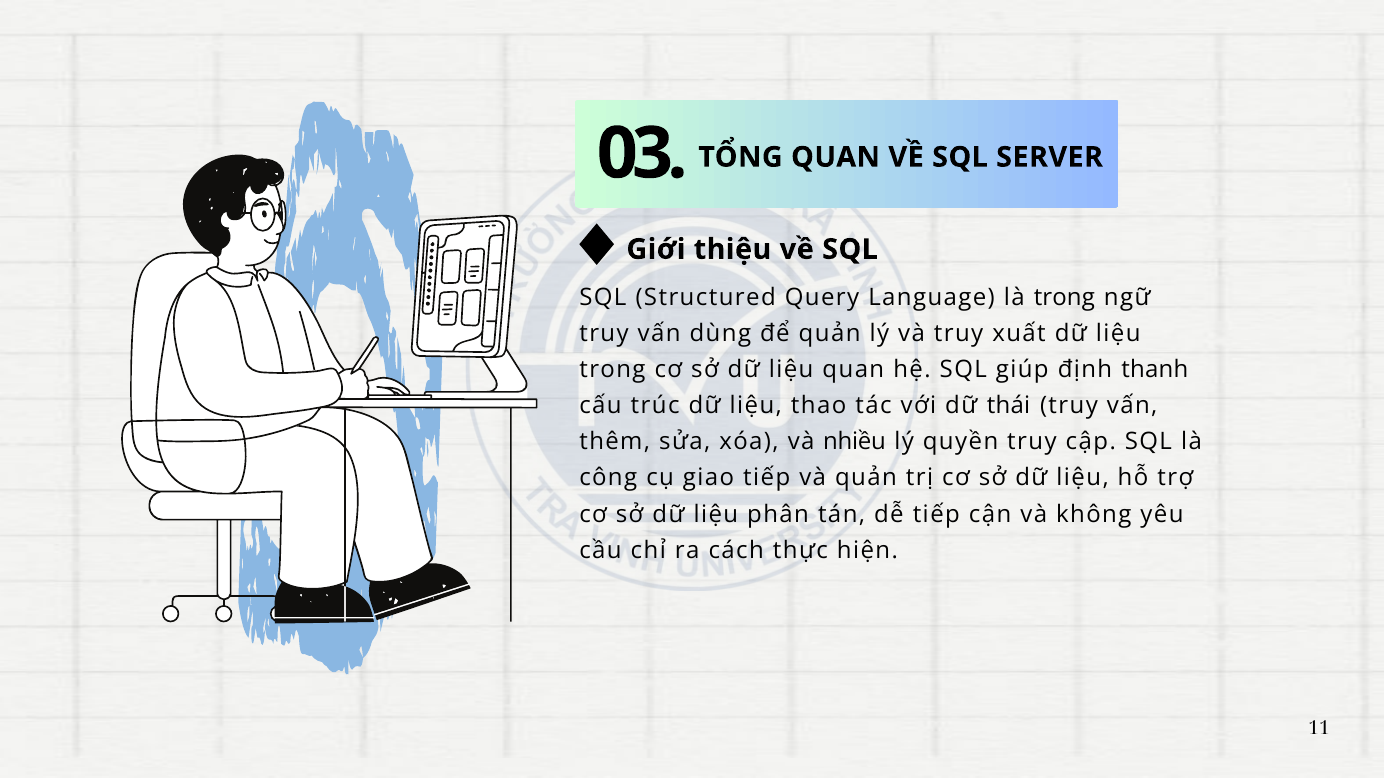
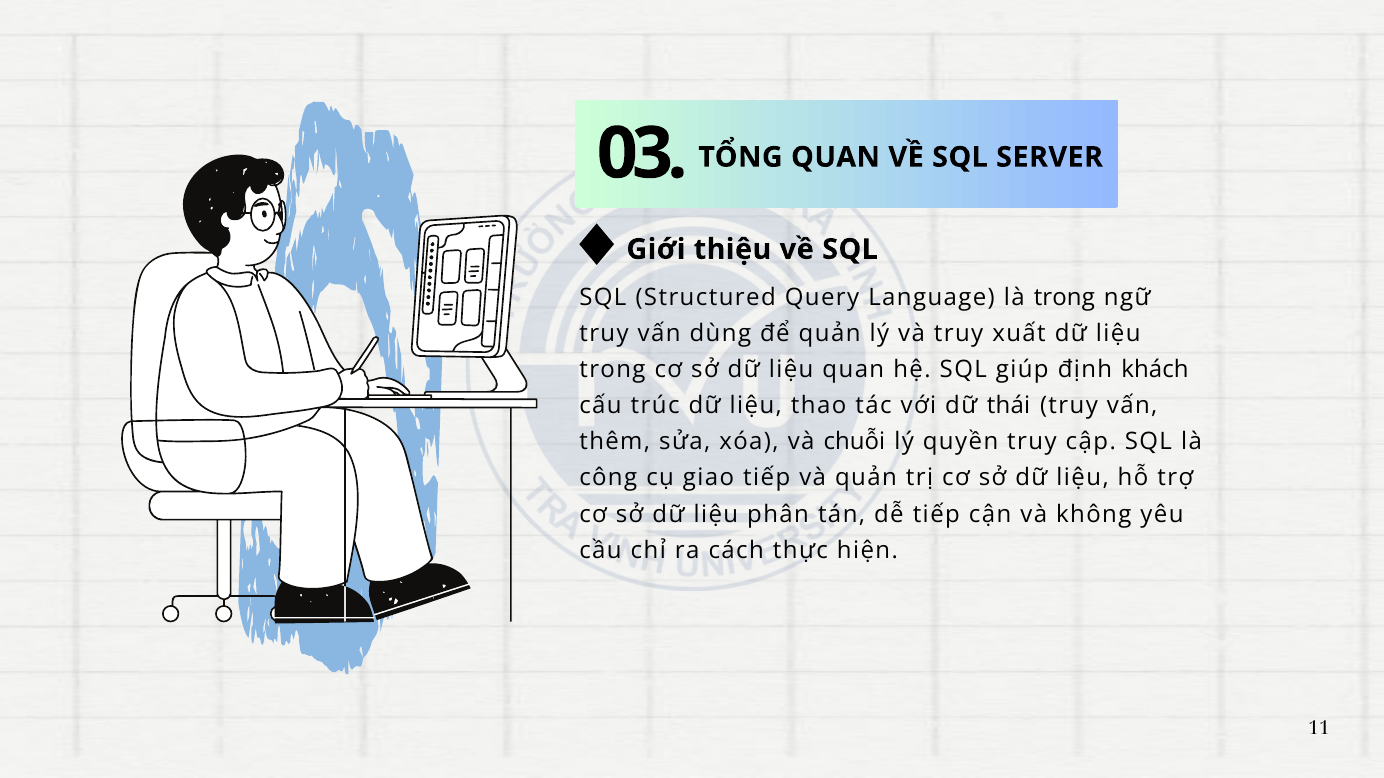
thanh: thanh -> khách
nhiều: nhiều -> chuỗi
